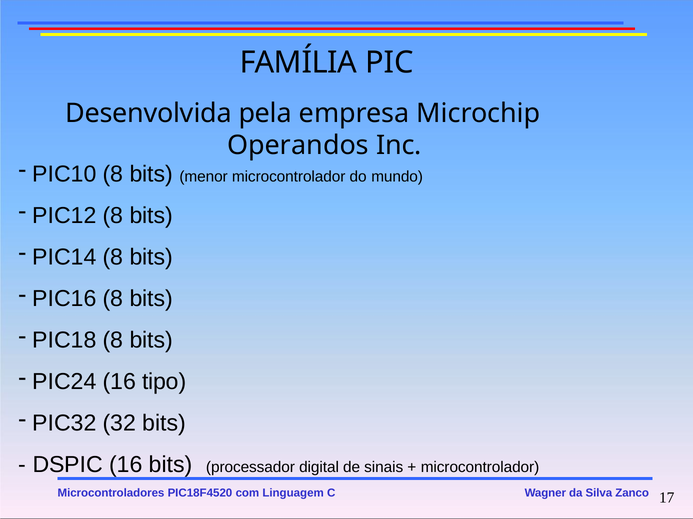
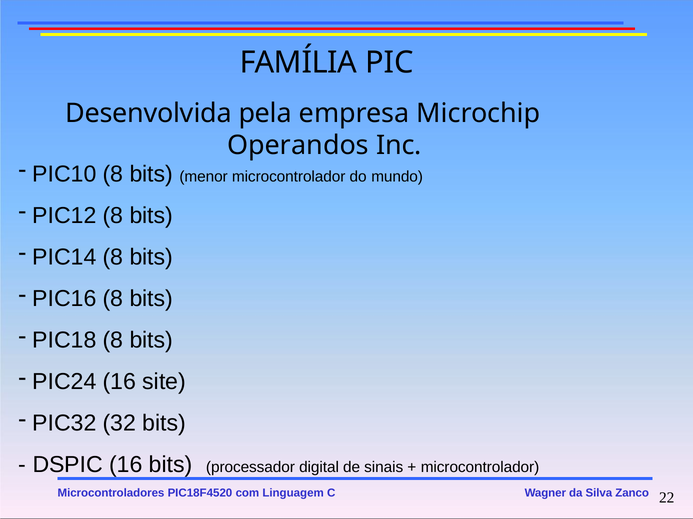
tipo: tipo -> site
17: 17 -> 22
